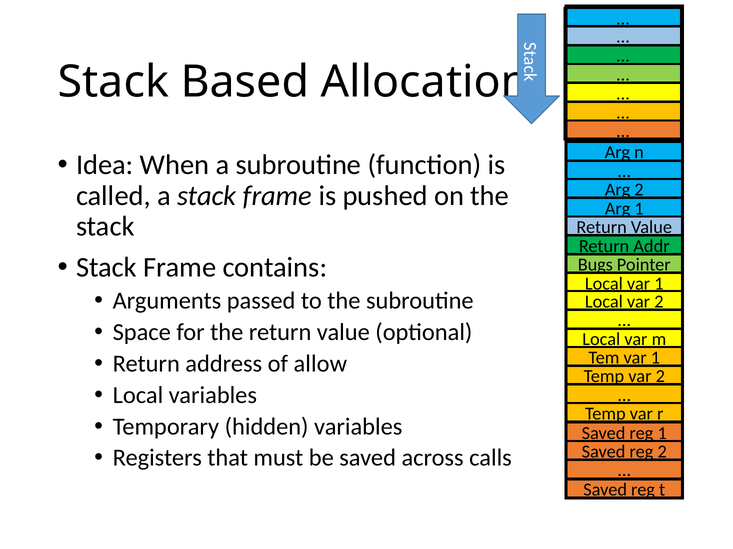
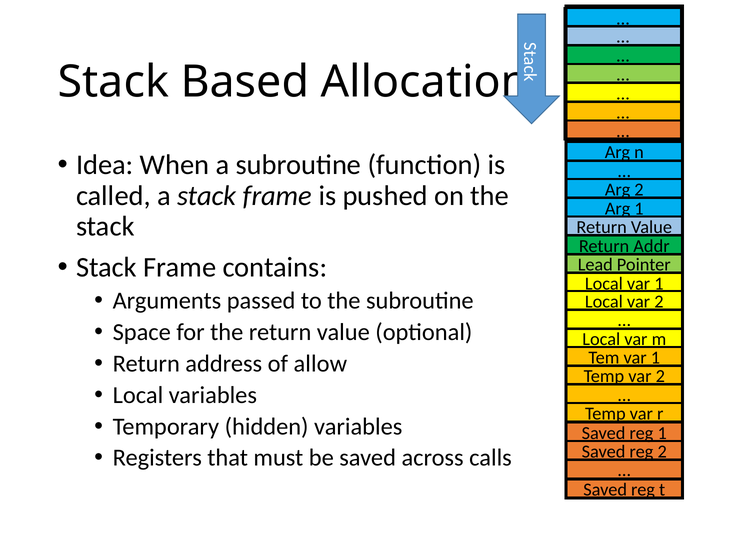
Bugs: Bugs -> Lead
